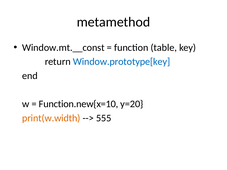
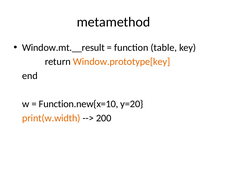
Window.mt.__const: Window.mt.__const -> Window.mt.__result
Window.prototype[key colour: blue -> orange
555: 555 -> 200
